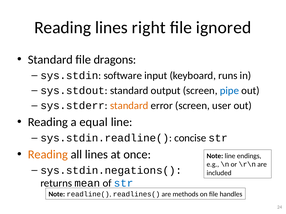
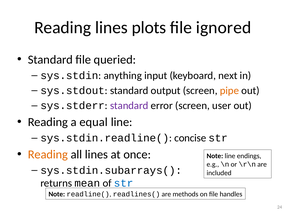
right: right -> plots
dragons: dragons -> queried
software: software -> anything
runs: runs -> next
pipe colour: blue -> orange
standard at (129, 106) colour: orange -> purple
sys.stdin.negations(: sys.stdin.negations( -> sys.stdin.subarrays(
